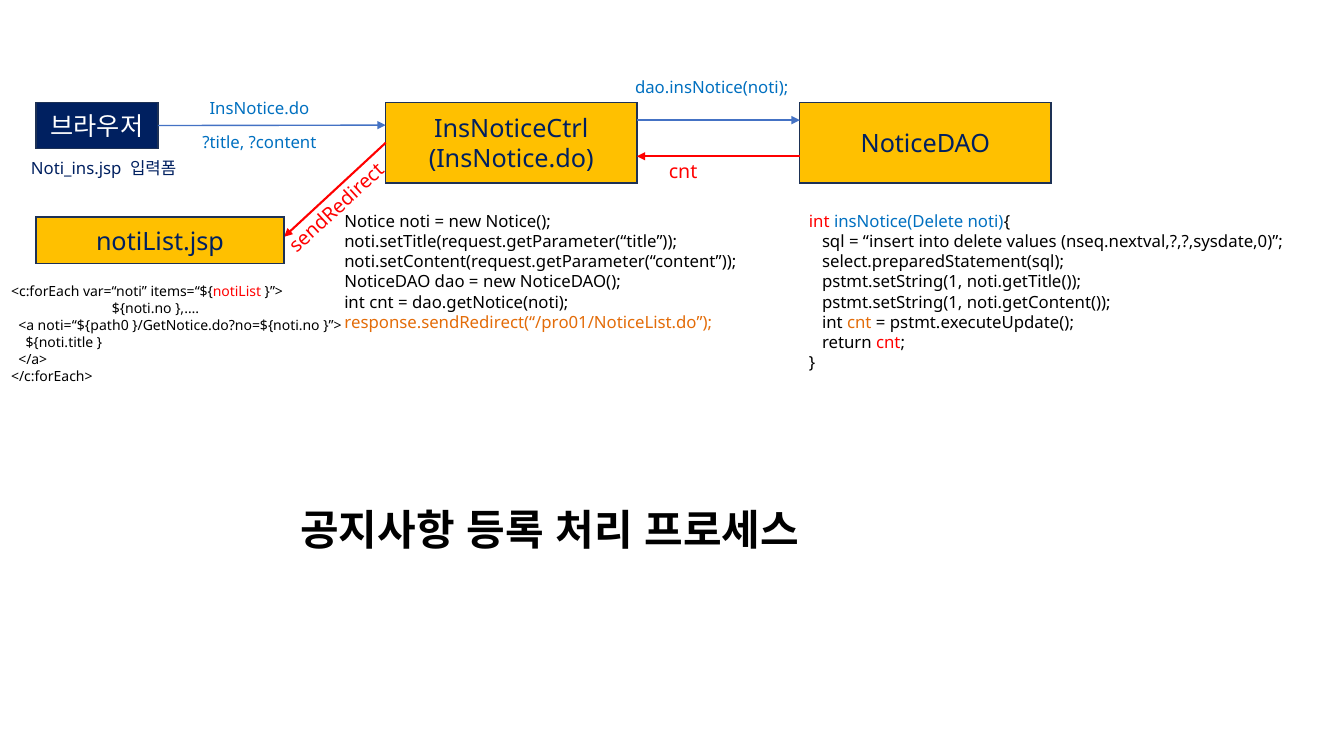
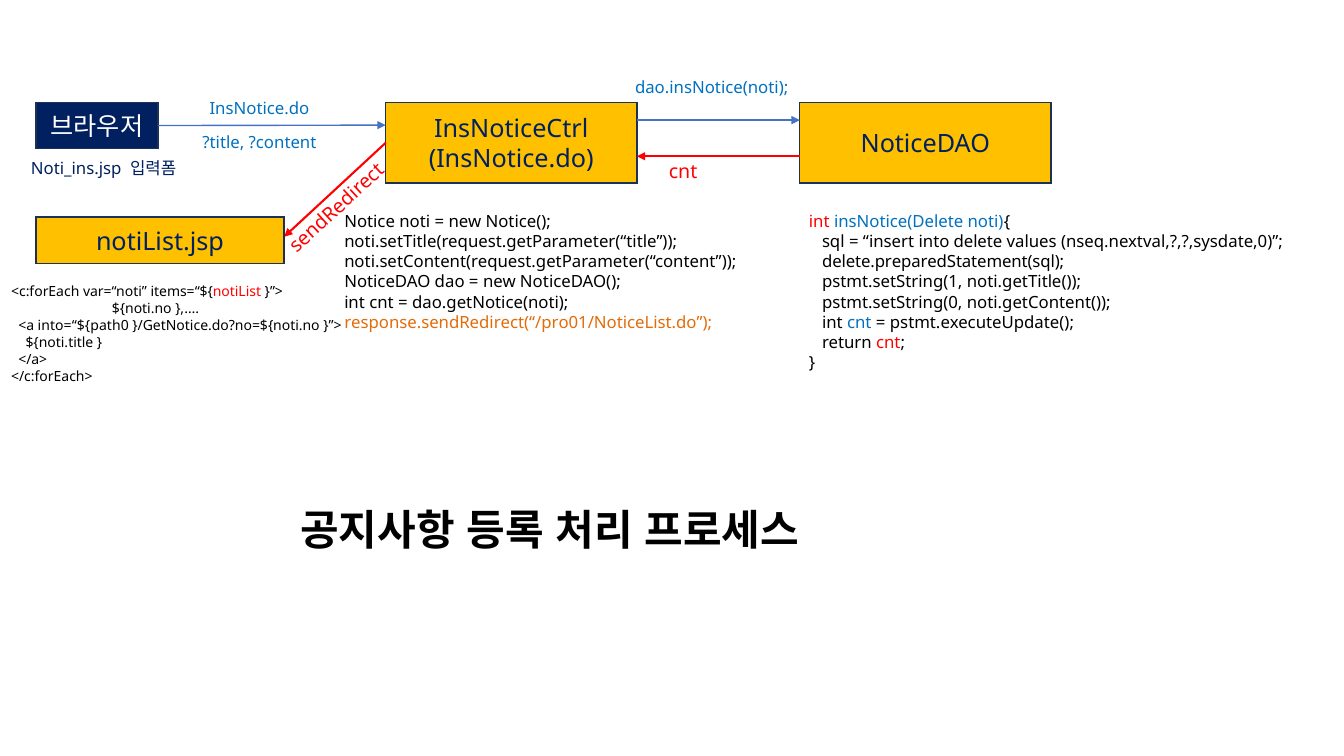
select.preparedStatement(sql: select.preparedStatement(sql -> delete.preparedStatement(sql
pstmt.setString(1 at (892, 303): pstmt.setString(1 -> pstmt.setString(0
cnt at (859, 323) colour: orange -> blue
noti=“${path0: noti=“${path0 -> into=“${path0
